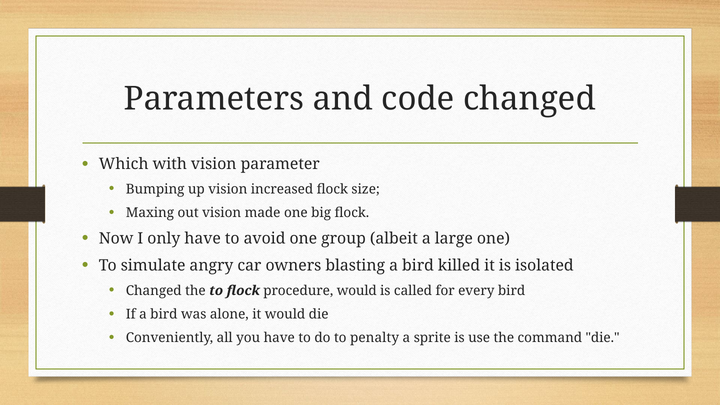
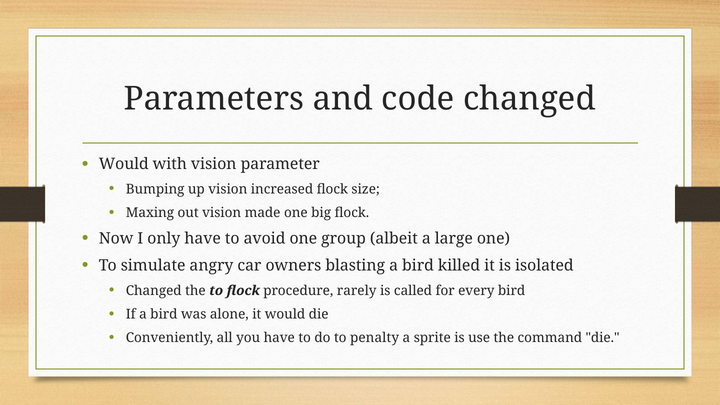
Which at (124, 164): Which -> Would
procedure would: would -> rarely
